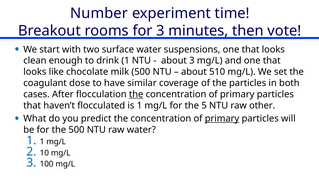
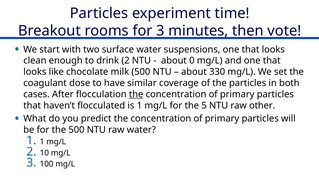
Number at (99, 13): Number -> Particles
drink 1: 1 -> 2
about 3: 3 -> 0
510: 510 -> 330
primary at (222, 118) underline: present -> none
